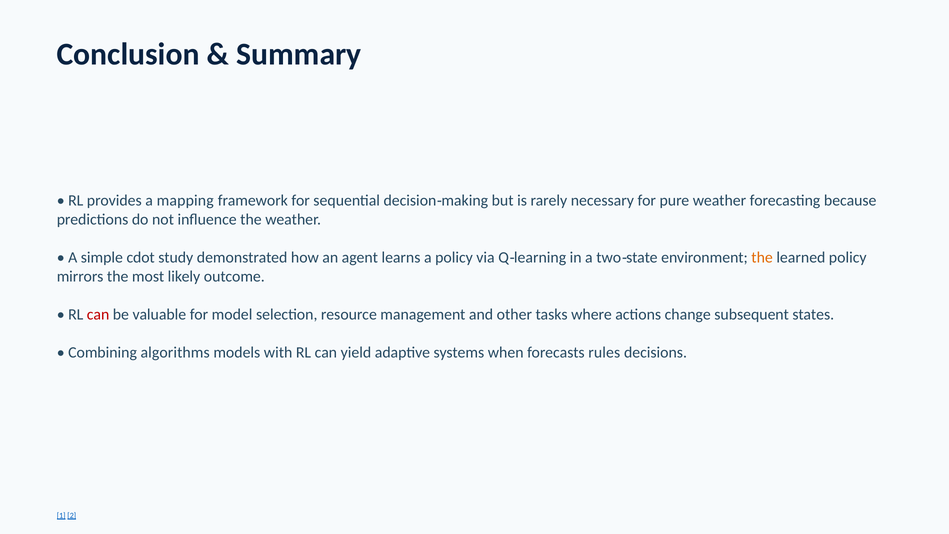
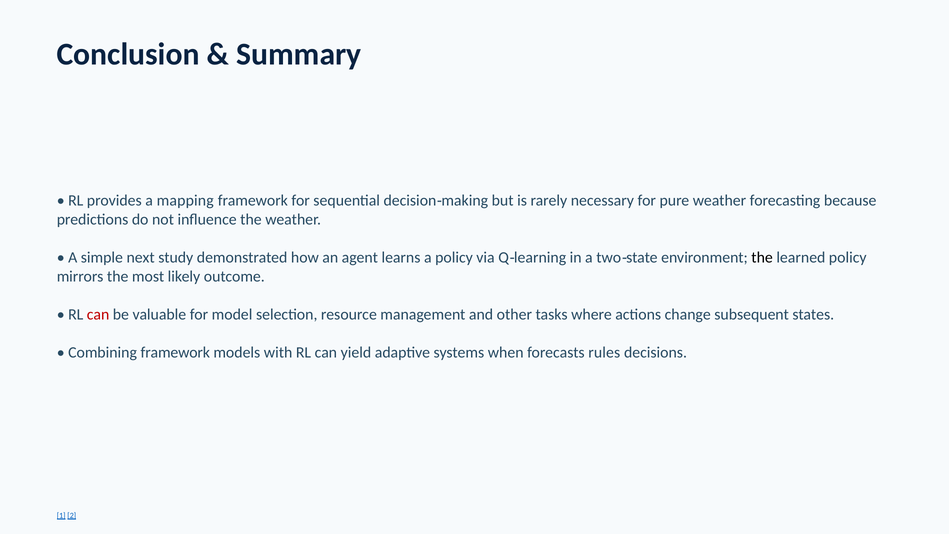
cdot: cdot -> next
the at (762, 257) colour: orange -> black
Combining algorithms: algorithms -> framework
